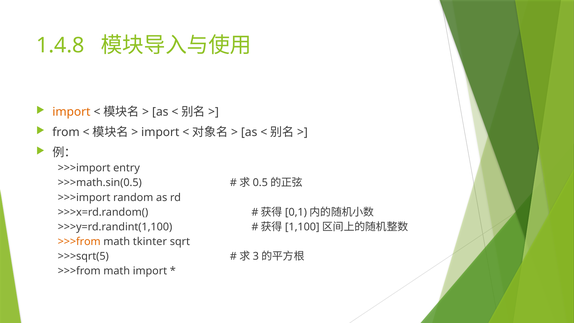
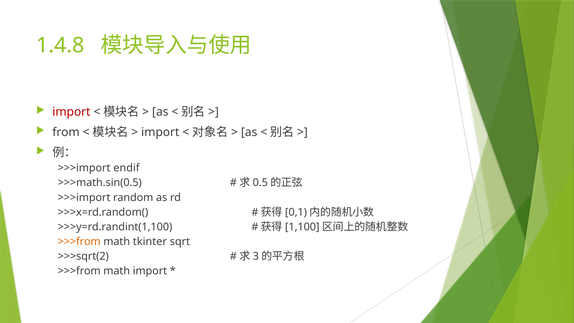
import at (71, 112) colour: orange -> red
entry: entry -> endif
>>>sqrt(5: >>>sqrt(5 -> >>>sqrt(2
